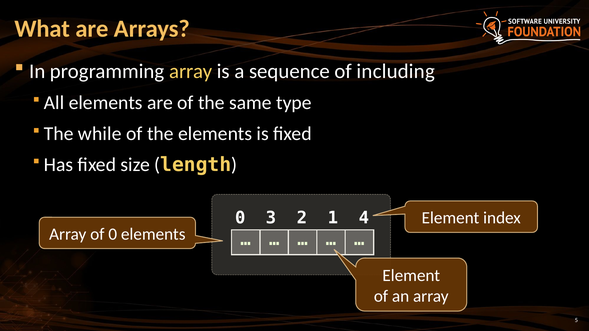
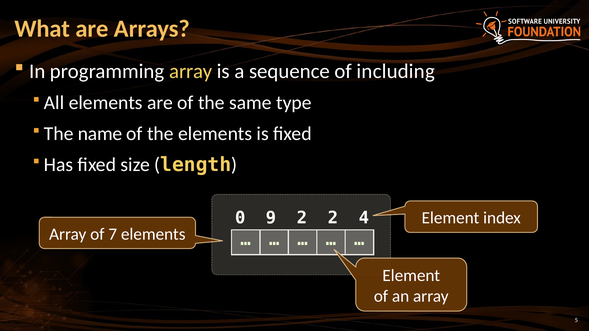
while: while -> name
3: 3 -> 9
2 1: 1 -> 2
of 0: 0 -> 7
